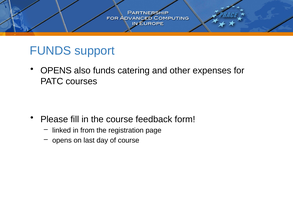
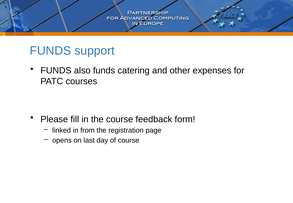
OPENS at (56, 71): OPENS -> FUNDS
